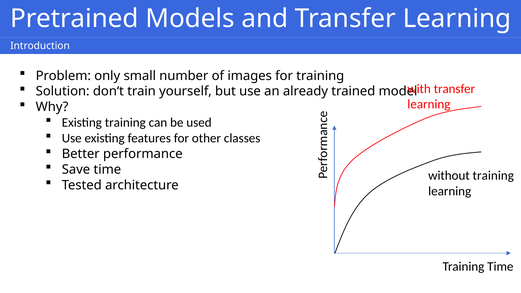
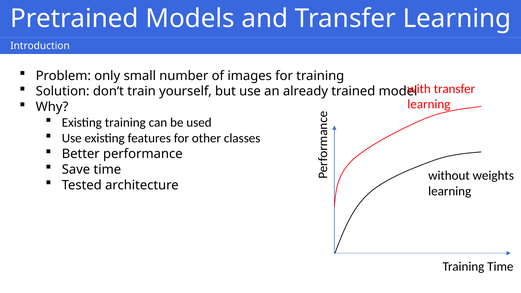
without training: training -> weights
